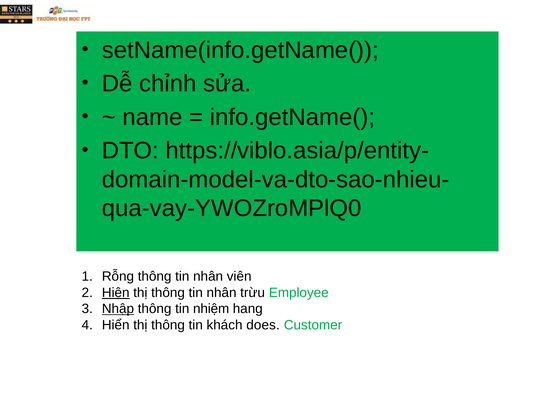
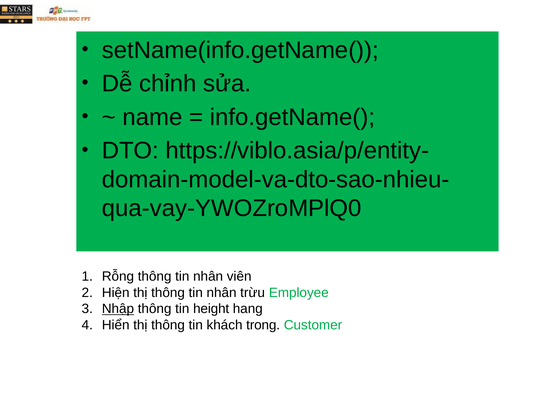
Hiện underline: present -> none
nhiệm: nhiệm -> height
does: does -> trong
